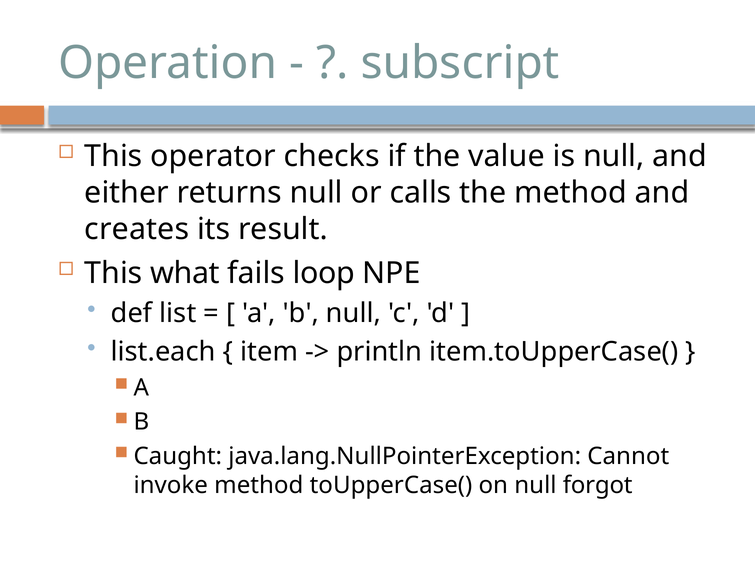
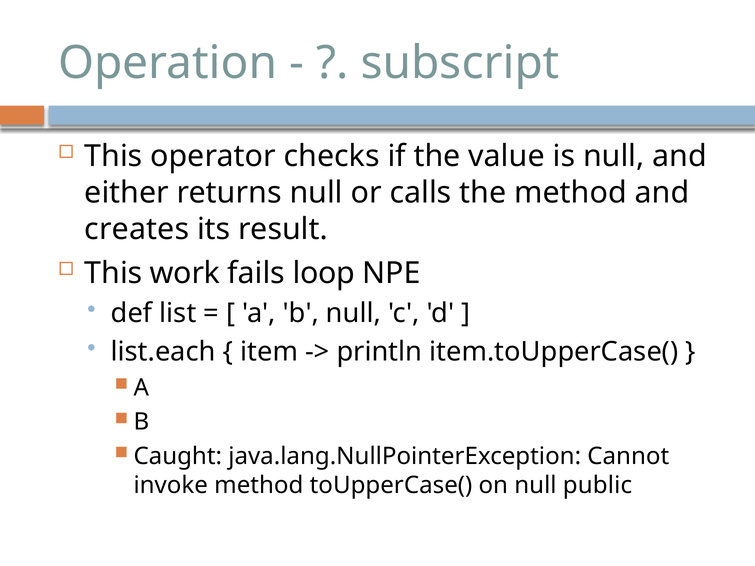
what: what -> work
forgot: forgot -> public
